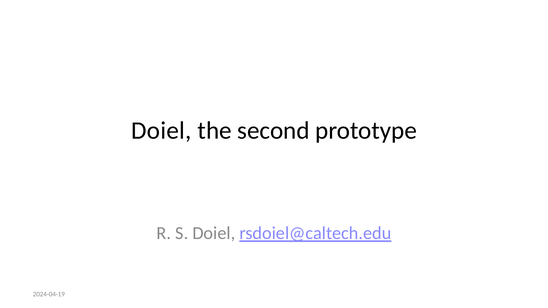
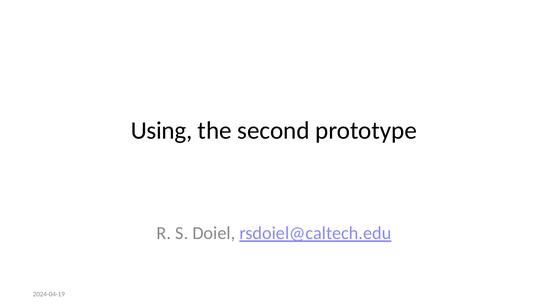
Doiel at (161, 131): Doiel -> Using
